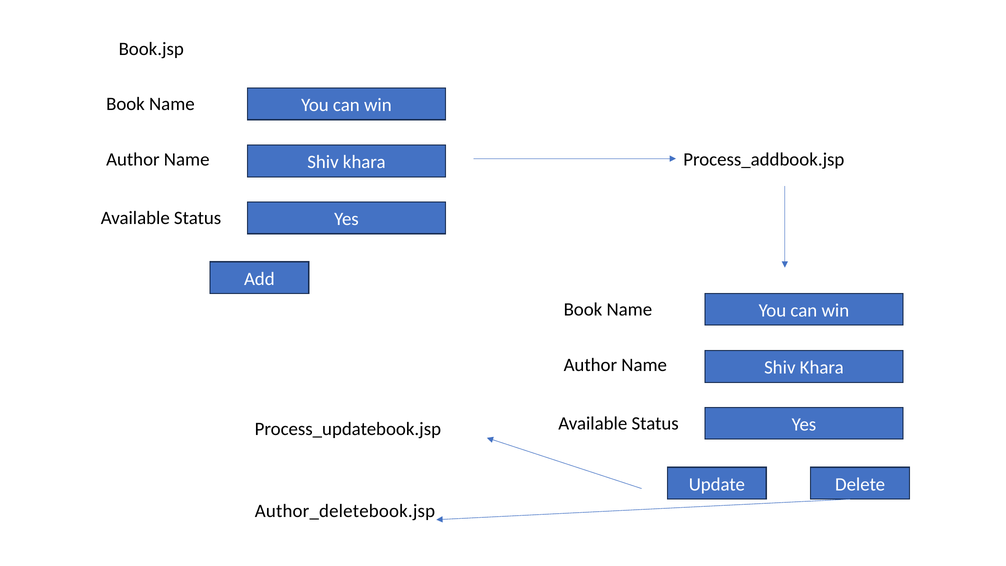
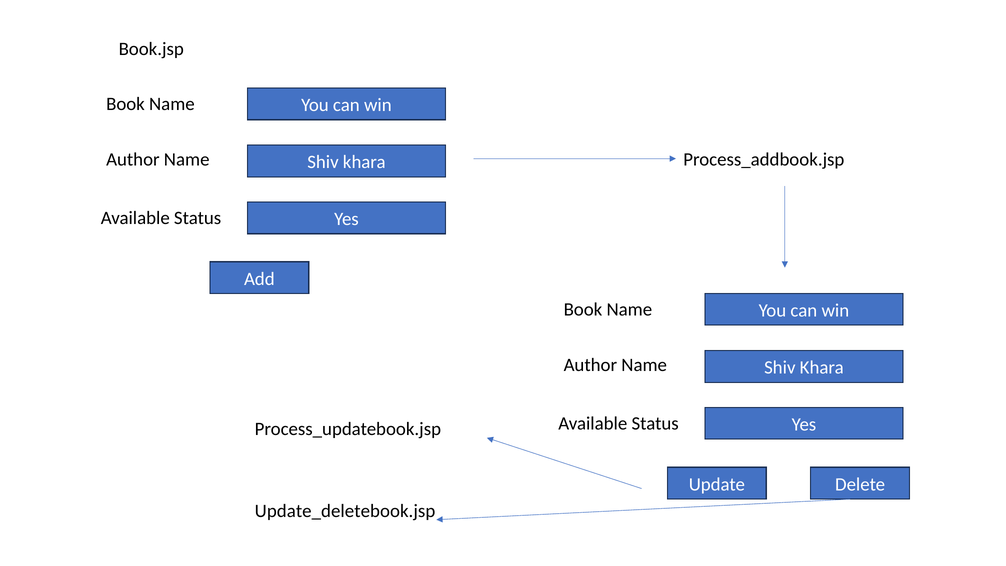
Author_deletebook.jsp: Author_deletebook.jsp -> Update_deletebook.jsp
